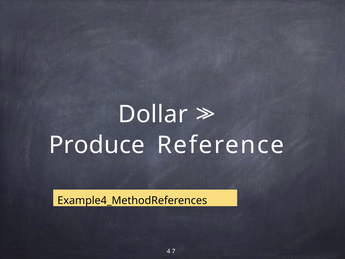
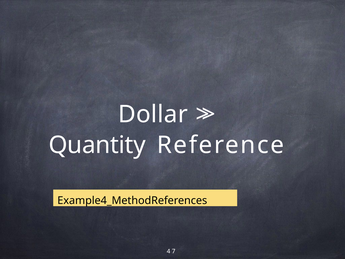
Produce: Produce -> Quantity
